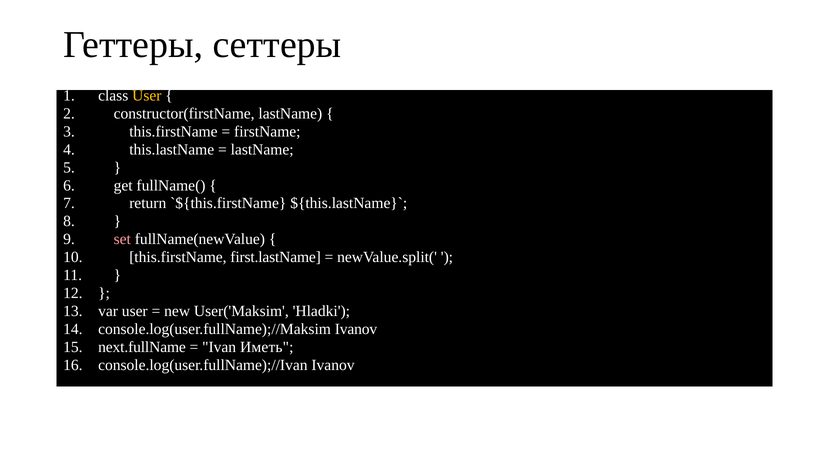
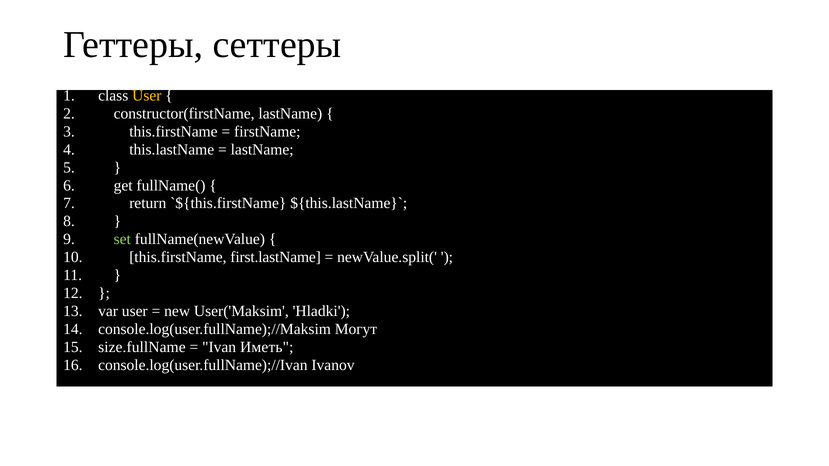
set colour: pink -> light green
console.log(user.fullName);//Maksim Ivanov: Ivanov -> Могут
next.fullName: next.fullName -> size.fullName
